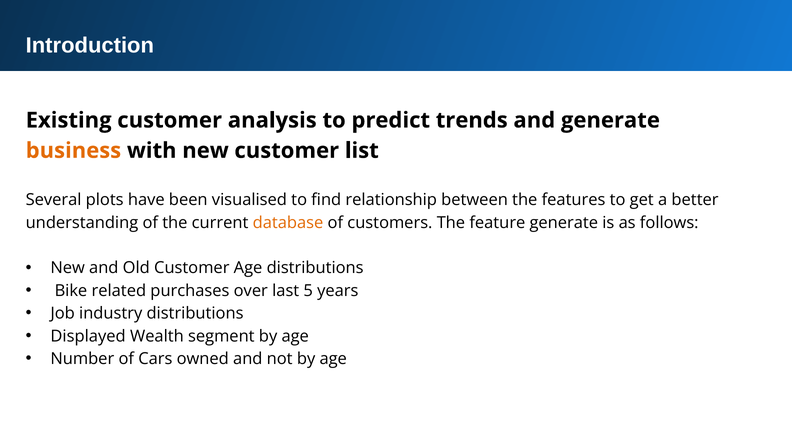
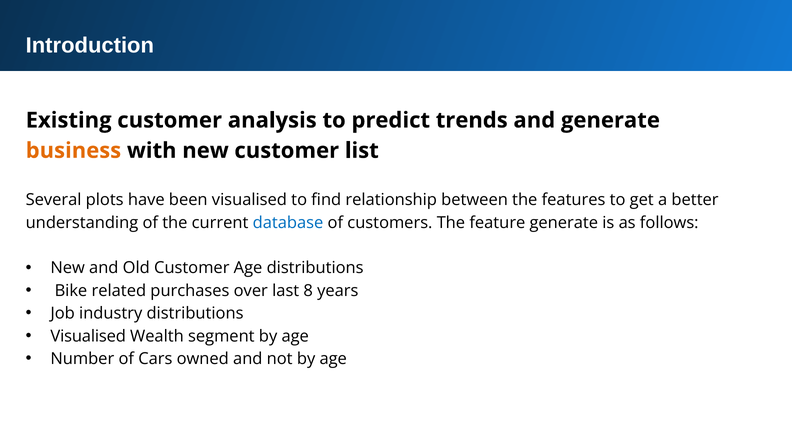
database colour: orange -> blue
5: 5 -> 8
Displayed at (88, 337): Displayed -> Visualised
